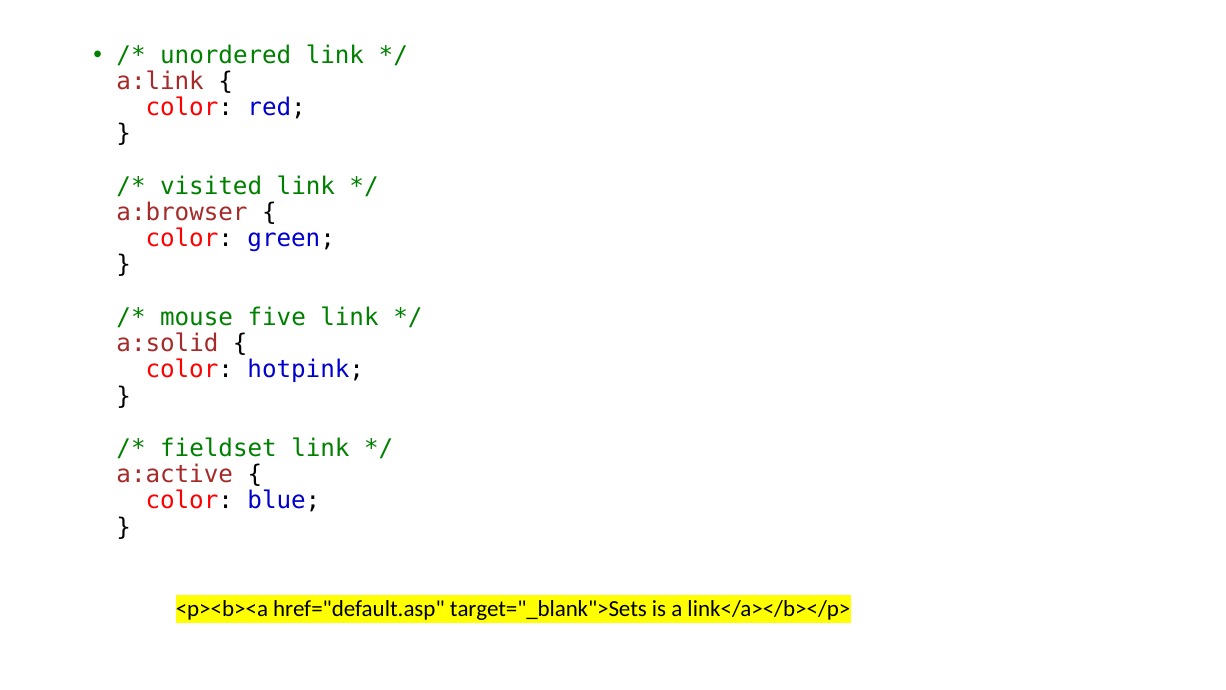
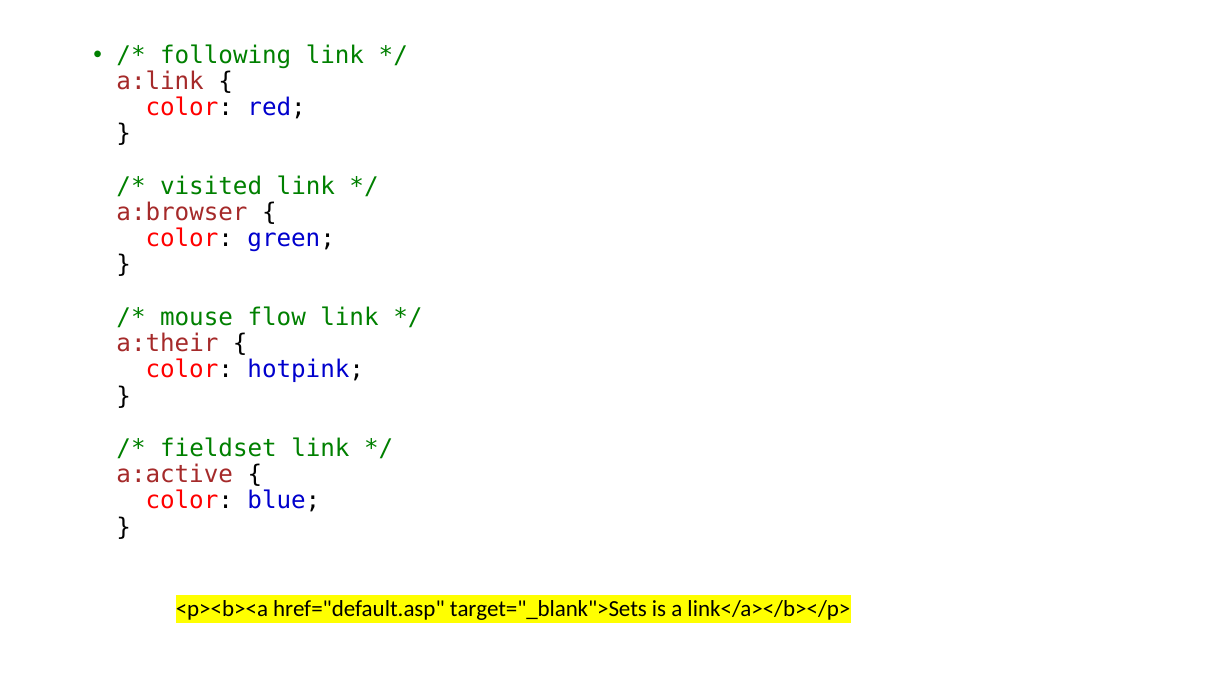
unordered: unordered -> following
five: five -> flow
a:solid: a:solid -> a:their
